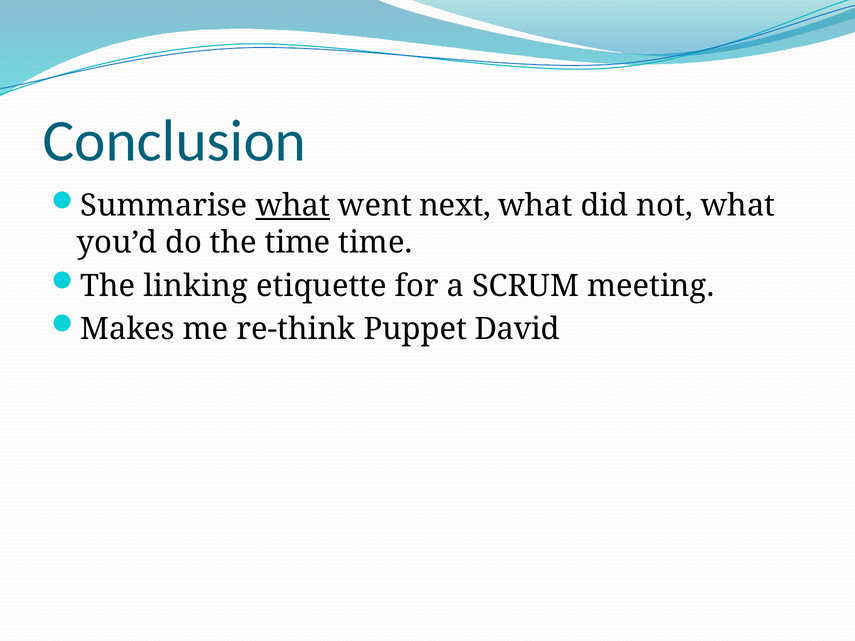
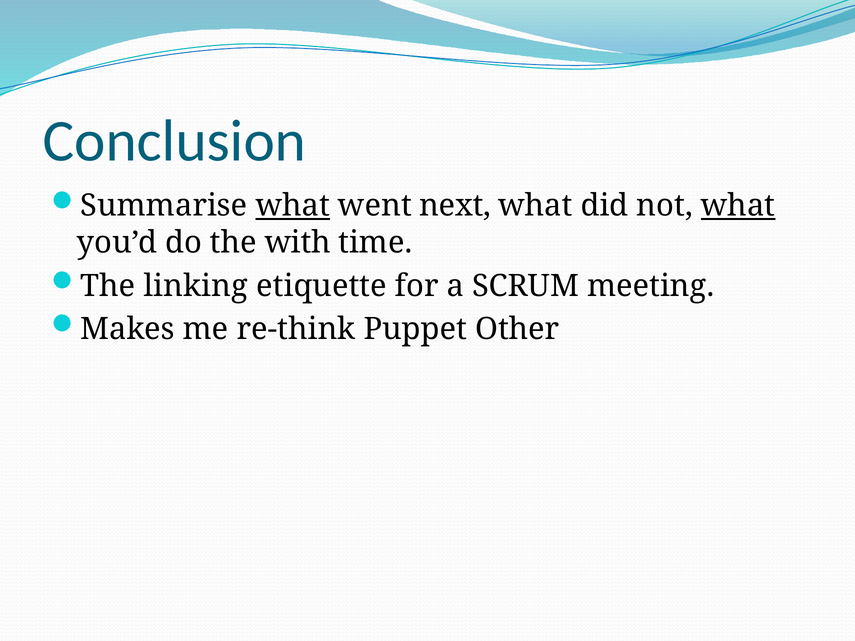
what at (738, 206) underline: none -> present
the time: time -> with
David: David -> Other
